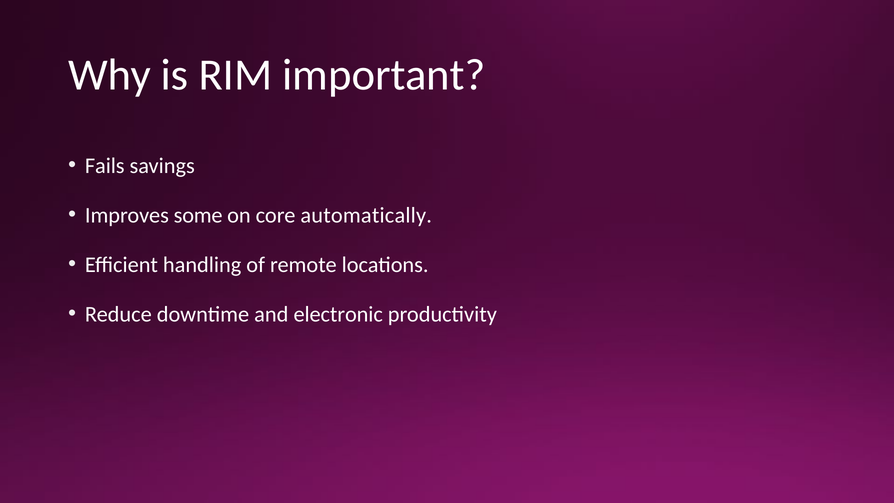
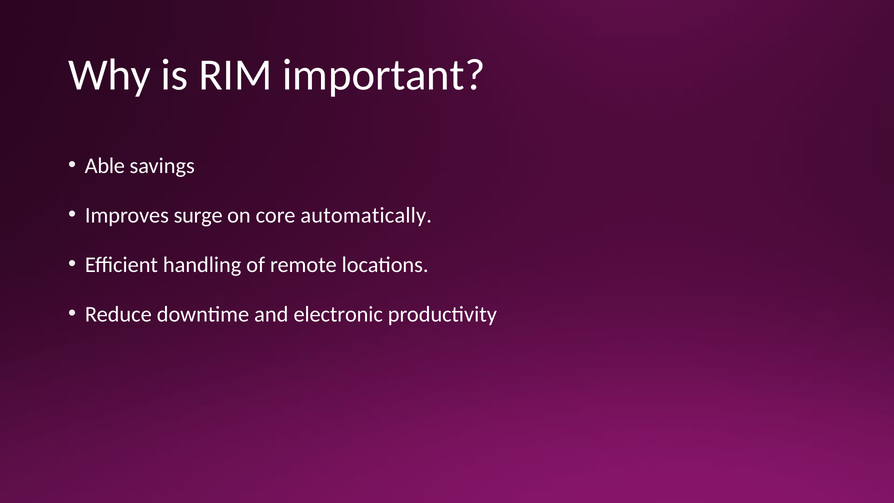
Fails: Fails -> Able
some: some -> surge
